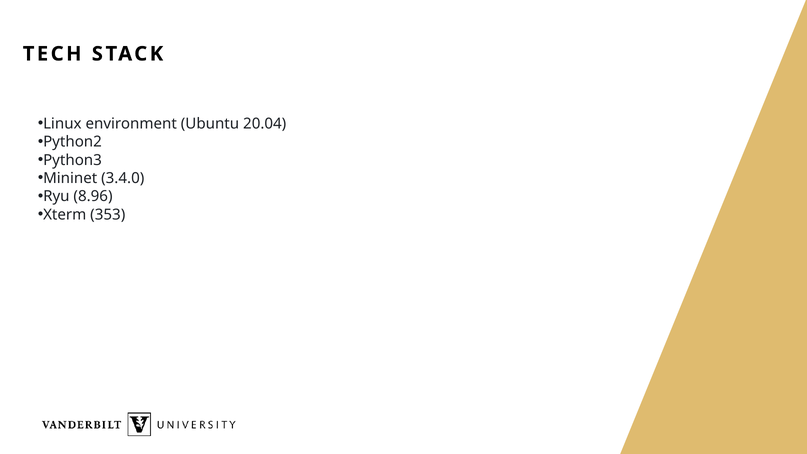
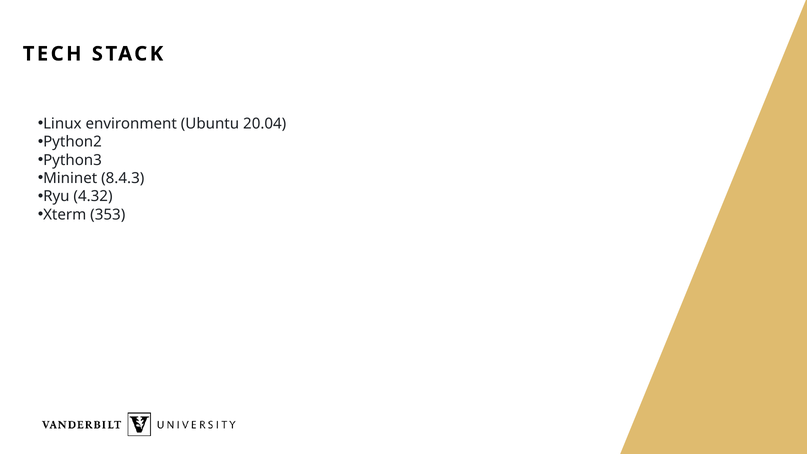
3.4.0: 3.4.0 -> 8.4.3
8.96: 8.96 -> 4.32
